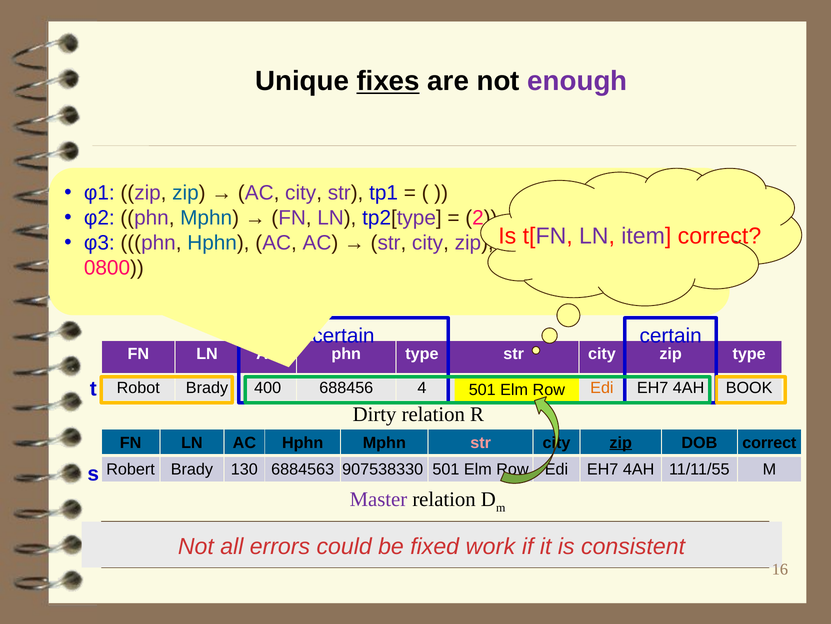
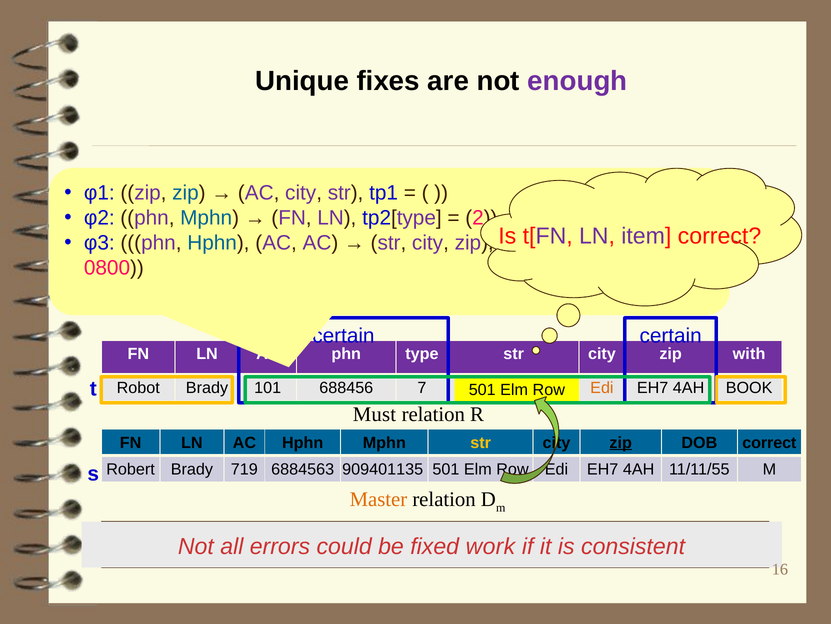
fixes underline: present -> none
type at (749, 354): type -> with
400: 400 -> 101
4: 4 -> 7
Dirty: Dirty -> Must
str at (481, 442) colour: pink -> yellow
130: 130 -> 719
907538330: 907538330 -> 909401135
Master colour: purple -> orange
